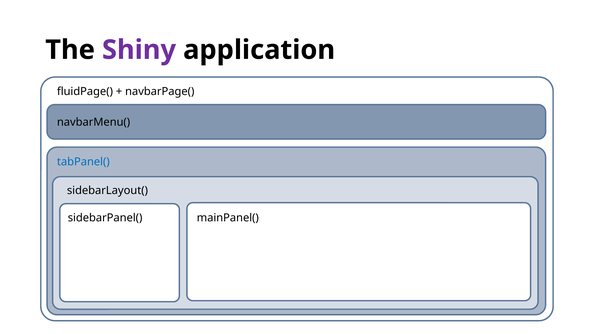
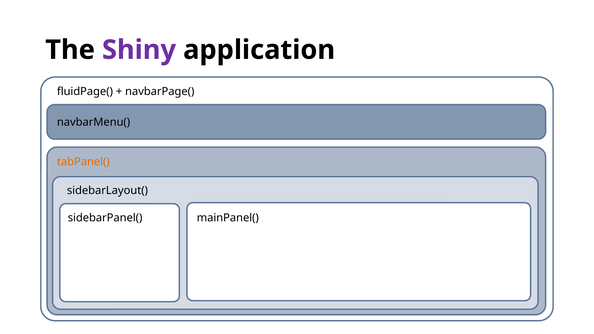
tabPanel( colour: blue -> orange
